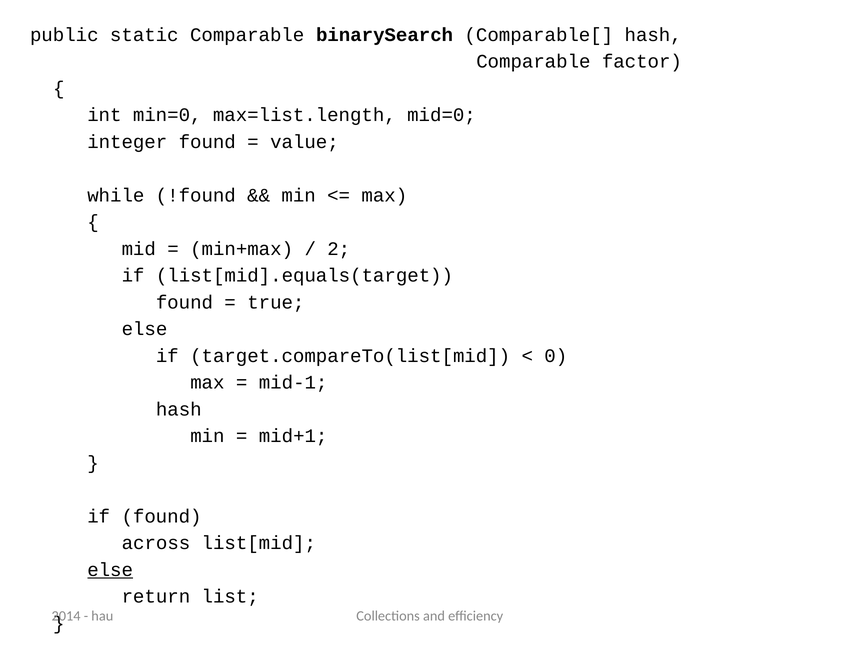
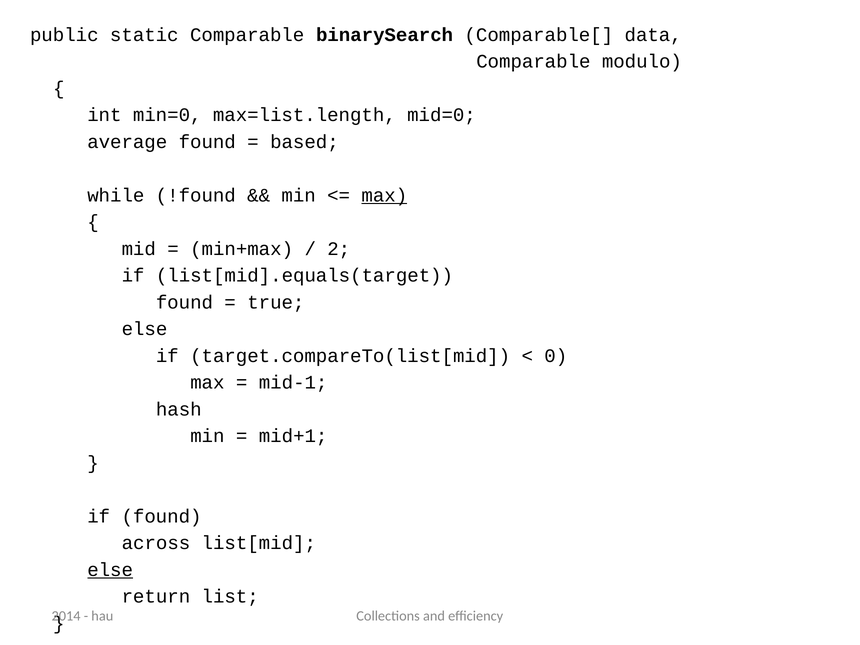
Comparable[ hash: hash -> data
factor: factor -> modulo
integer: integer -> average
value: value -> based
max at (384, 195) underline: none -> present
